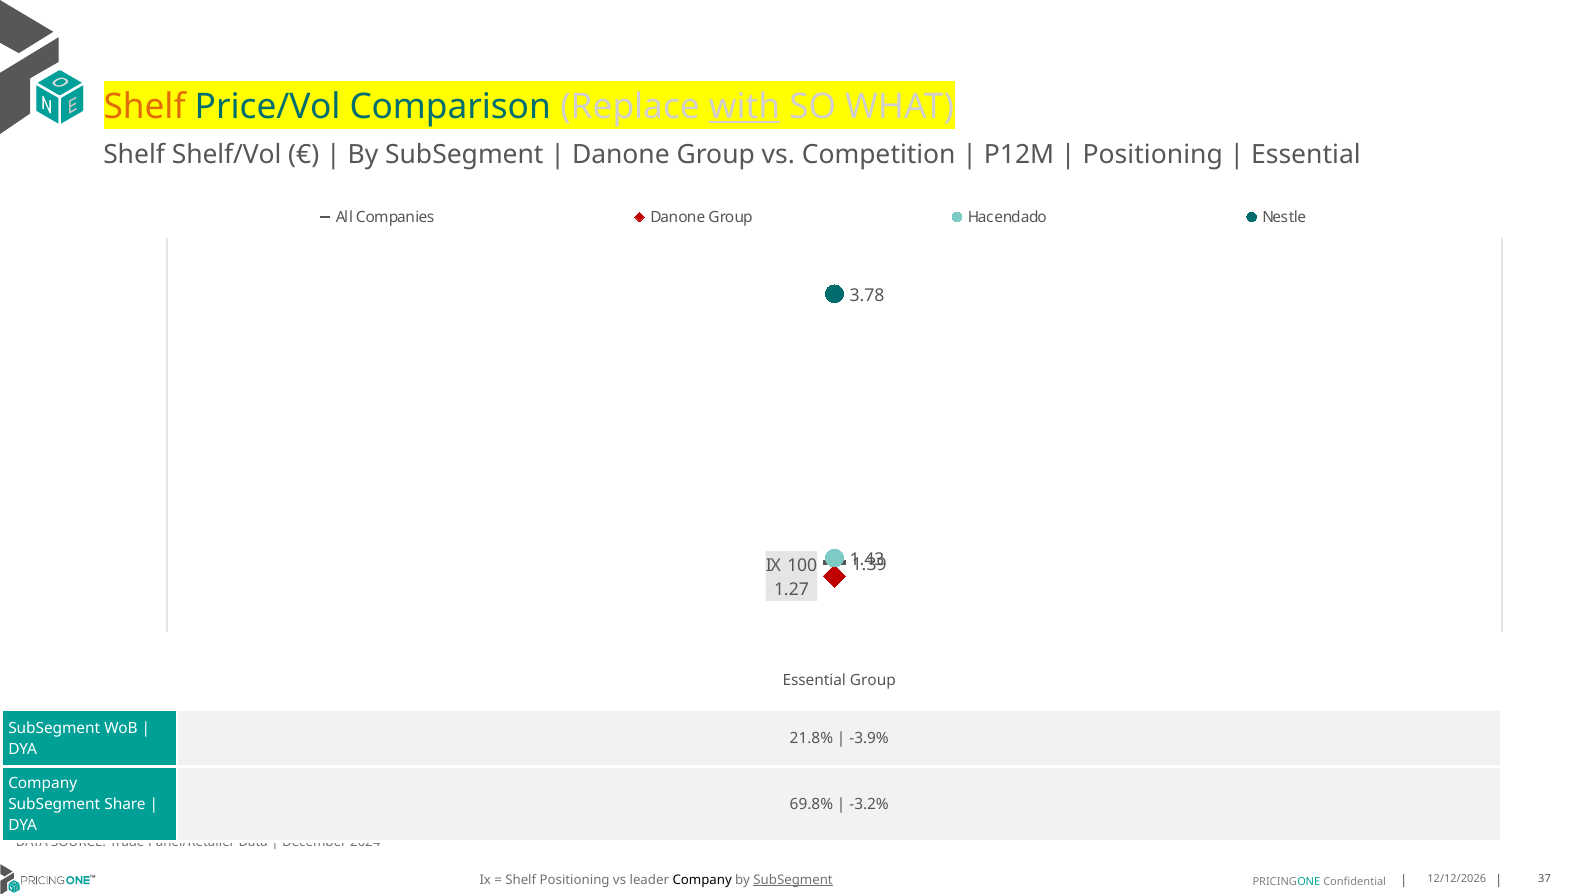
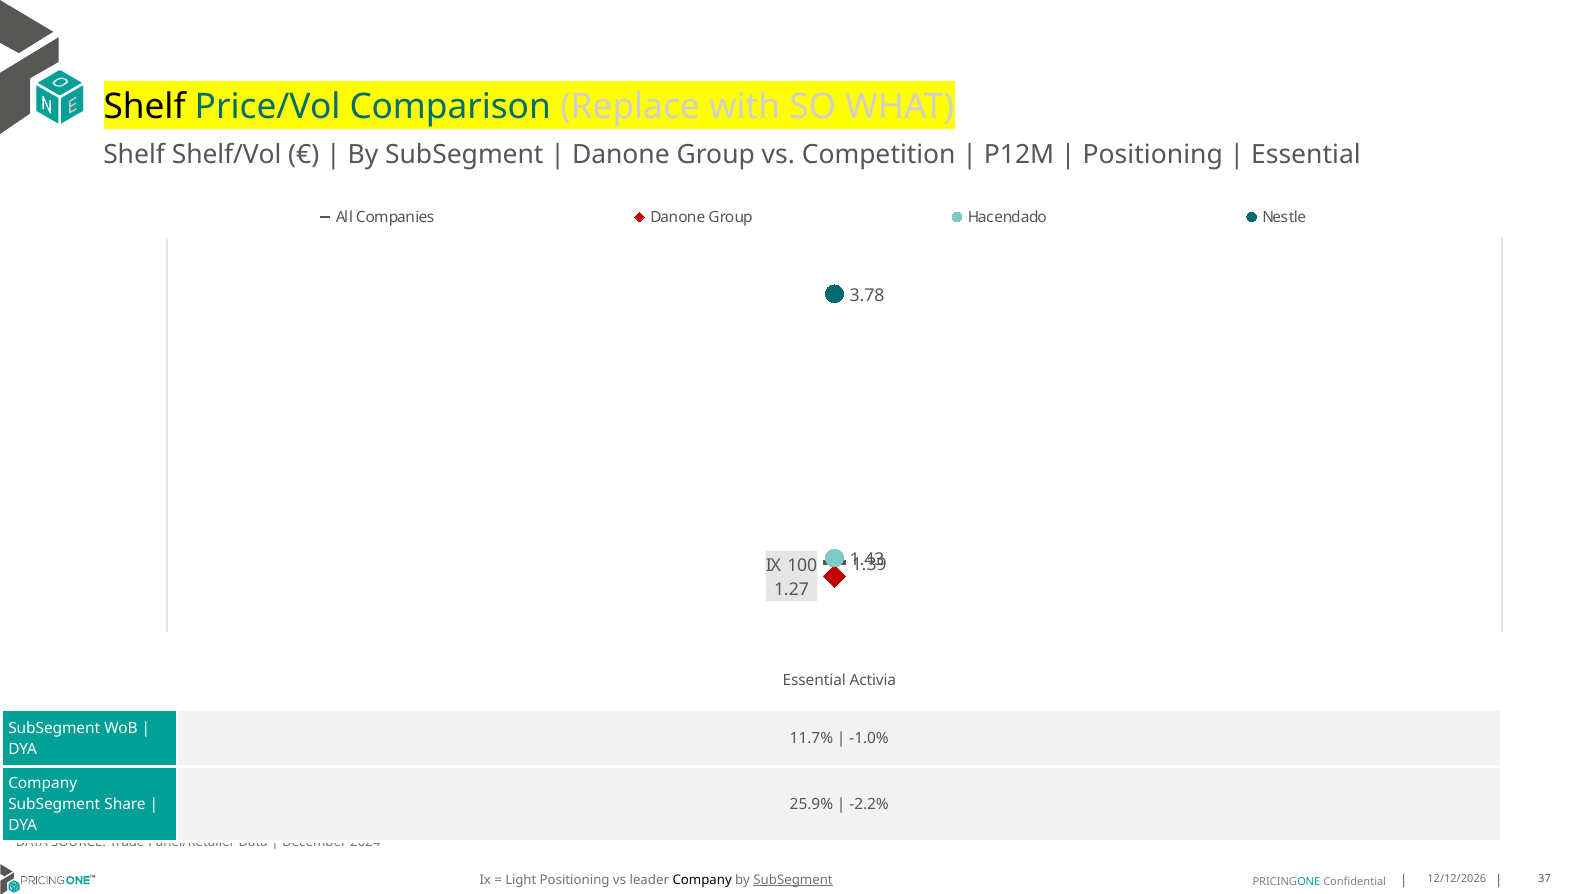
Shelf at (145, 107) colour: orange -> black
with underline: present -> none
Essential Group: Group -> Activia
21.8%: 21.8% -> 11.7%
-3.9%: -3.9% -> -1.0%
69.8%: 69.8% -> 25.9%
-3.2%: -3.2% -> -2.2%
Shelf at (521, 880): Shelf -> Light
